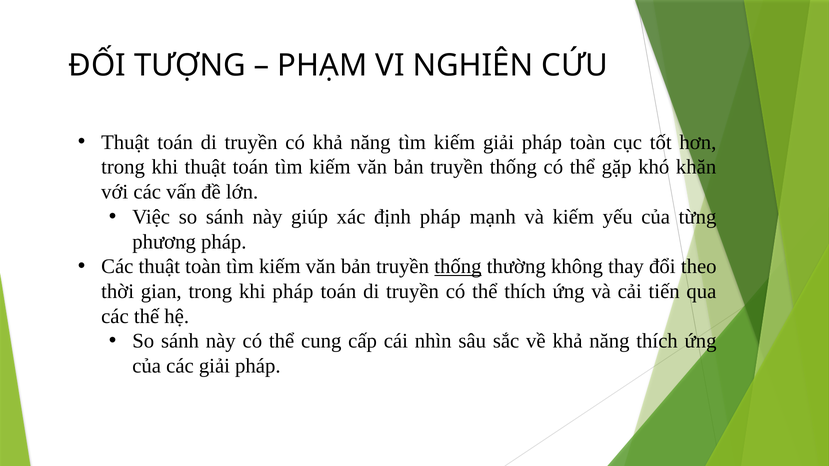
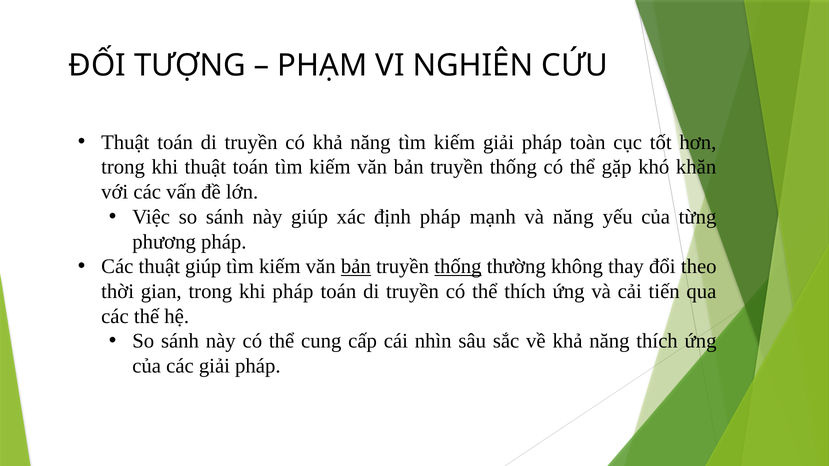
và kiếm: kiếm -> năng
thuật toàn: toàn -> giúp
bản at (356, 267) underline: none -> present
